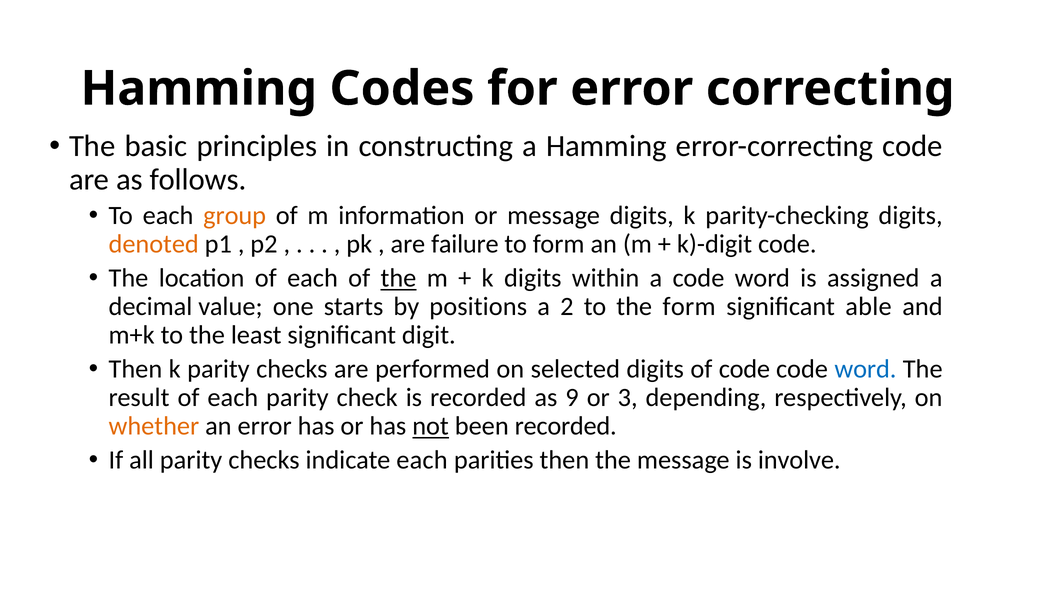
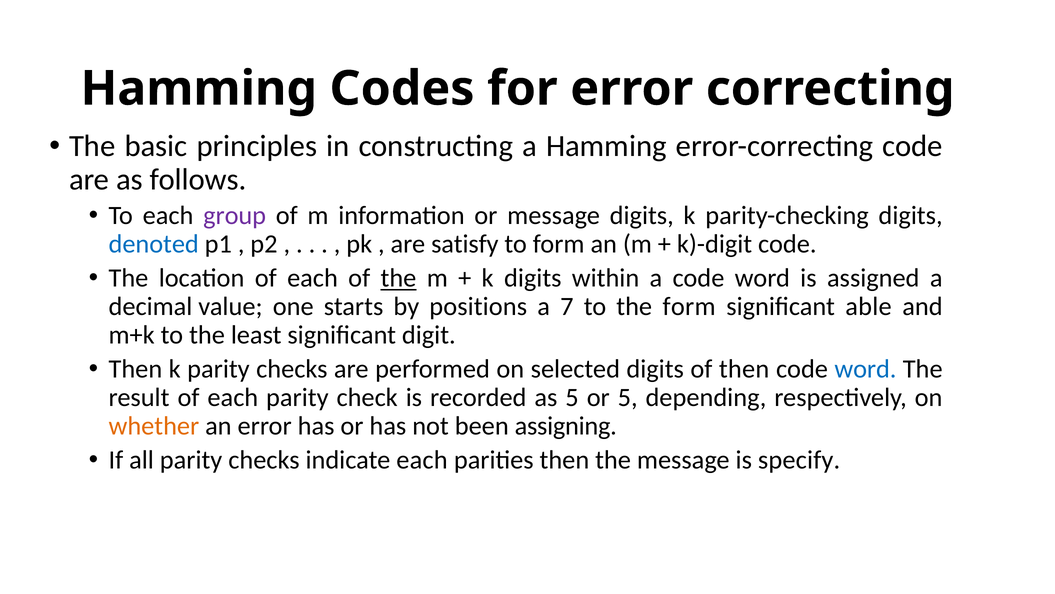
group colour: orange -> purple
denoted colour: orange -> blue
failure: failure -> satisfy
2: 2 -> 7
of code: code -> then
as 9: 9 -> 5
or 3: 3 -> 5
not underline: present -> none
been recorded: recorded -> assigning
involve: involve -> specify
